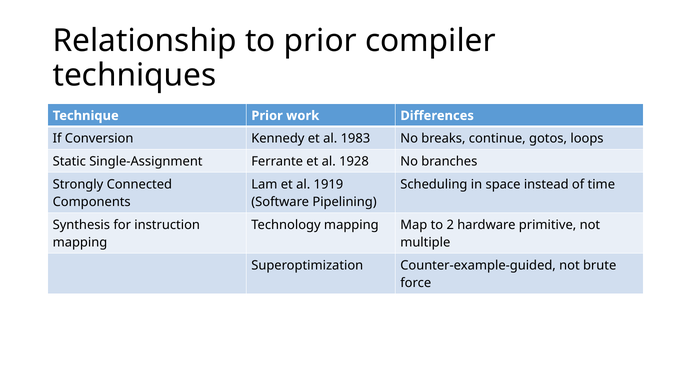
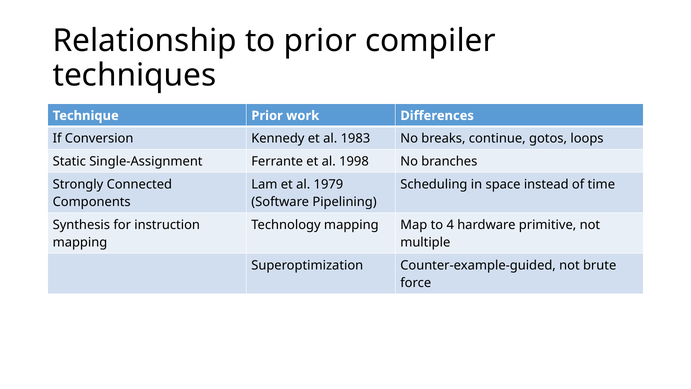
1928: 1928 -> 1998
1919: 1919 -> 1979
2: 2 -> 4
